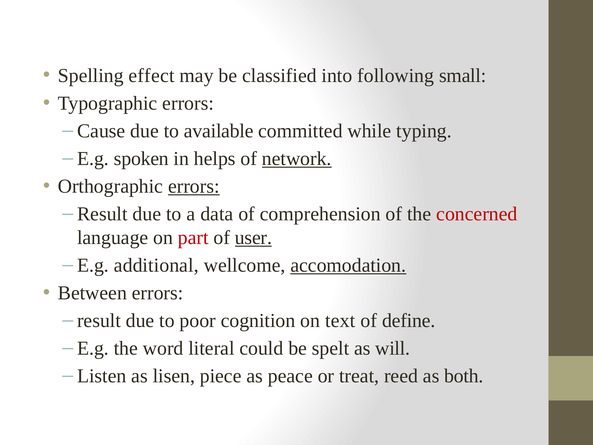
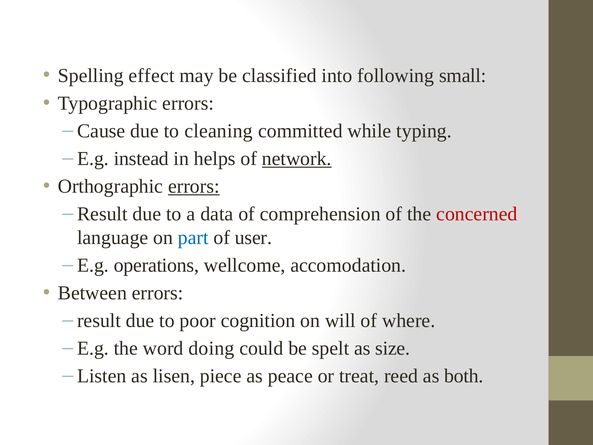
available: available -> cleaning
spoken: spoken -> instead
part colour: red -> blue
user underline: present -> none
additional: additional -> operations
accomodation underline: present -> none
text: text -> will
define: define -> where
literal: literal -> doing
will: will -> size
